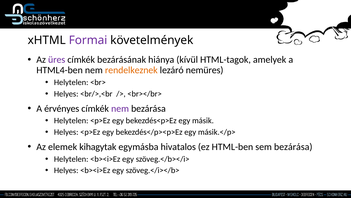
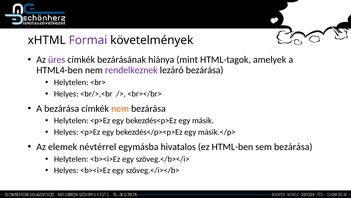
kívül: kívül -> mint
rendelkeznek colour: orange -> purple
lezáró nemüres: nemüres -> bezárása
A érvényes: érvényes -> bezárása
nem at (120, 108) colour: purple -> orange
kihagytak: kihagytak -> névtérrel
